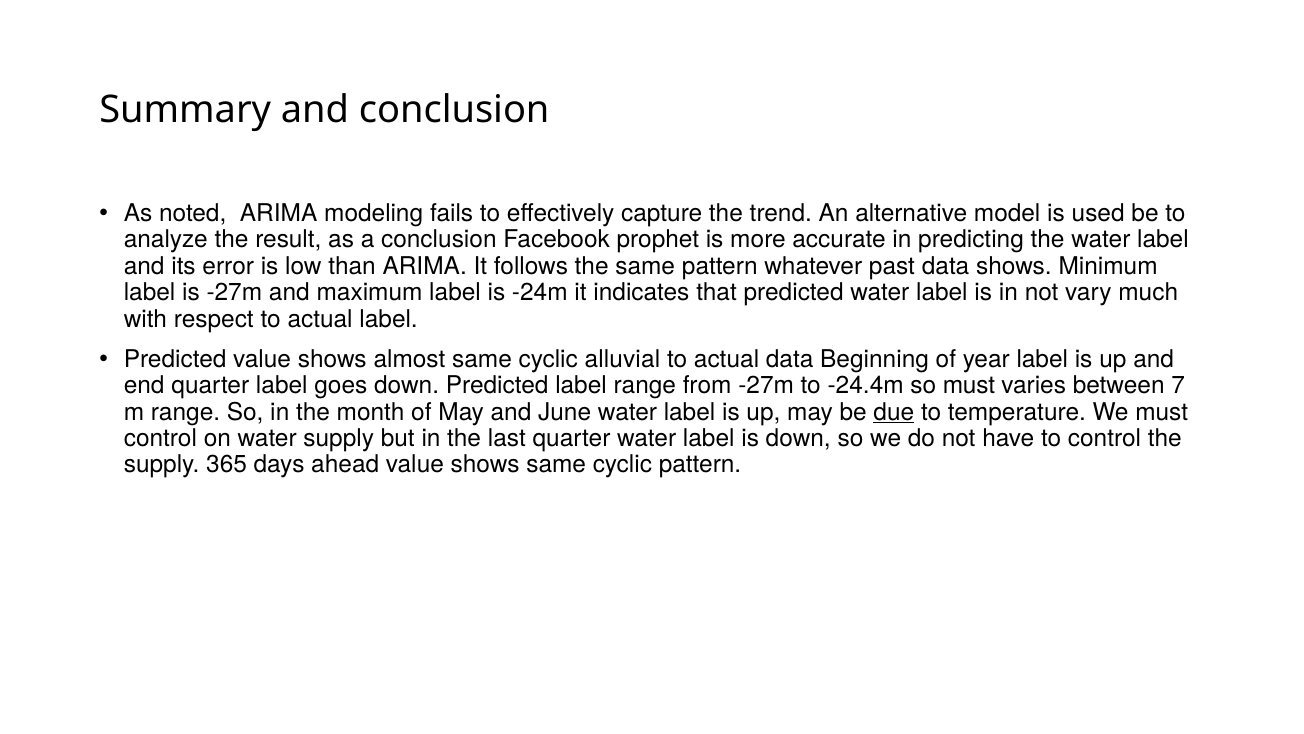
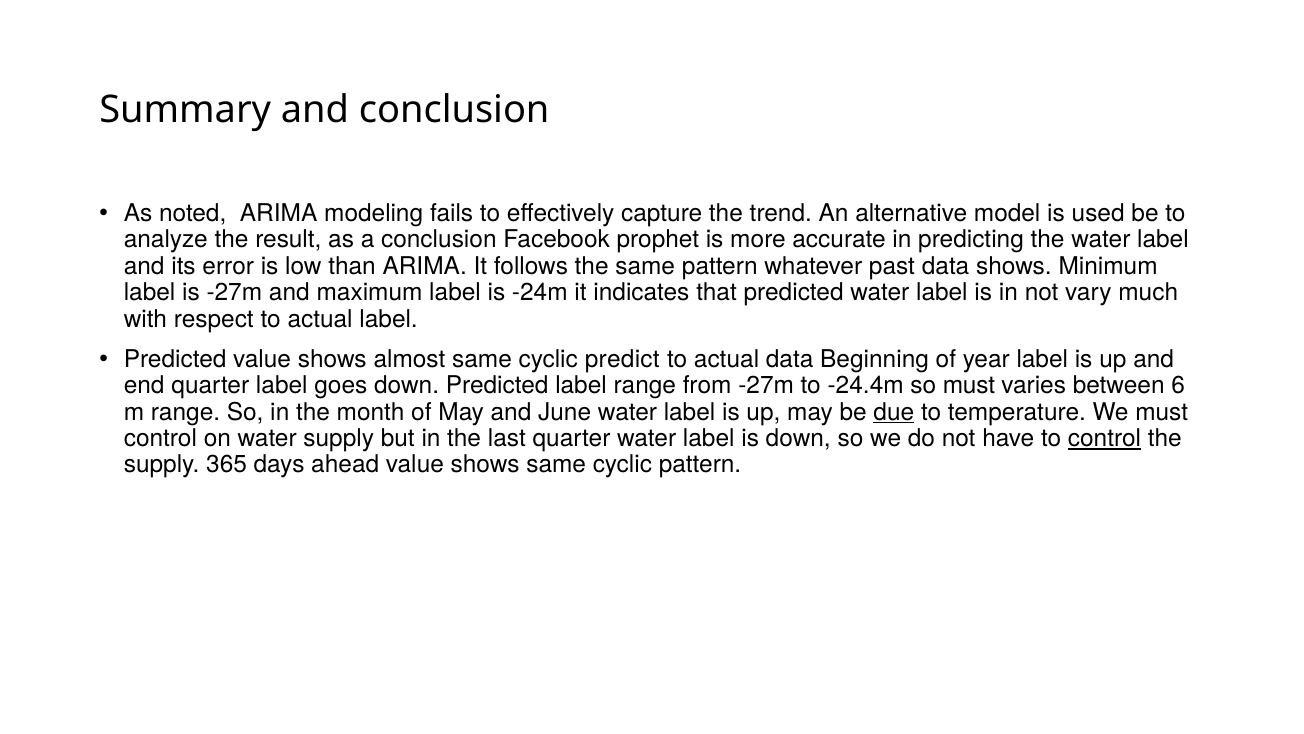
alluvial: alluvial -> predict
7: 7 -> 6
control at (1105, 438) underline: none -> present
